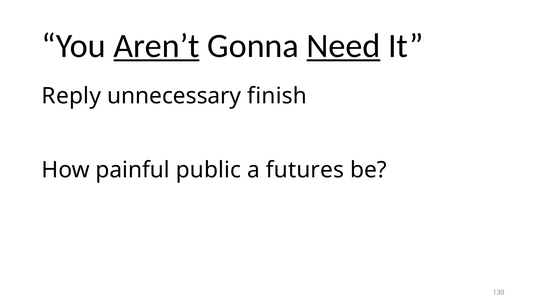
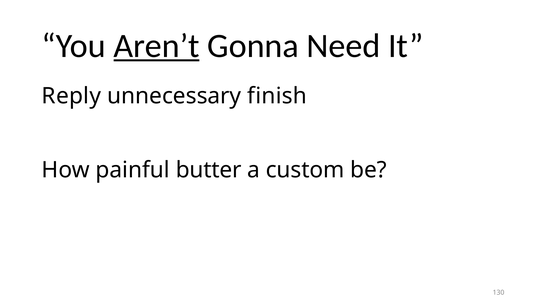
Need underline: present -> none
public: public -> butter
futures: futures -> custom
